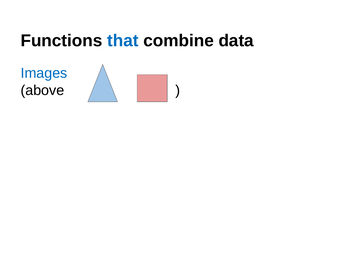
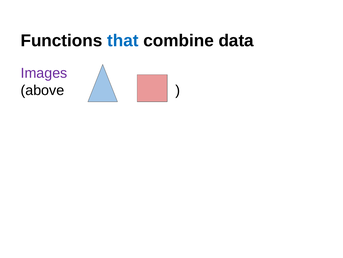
Images colour: blue -> purple
